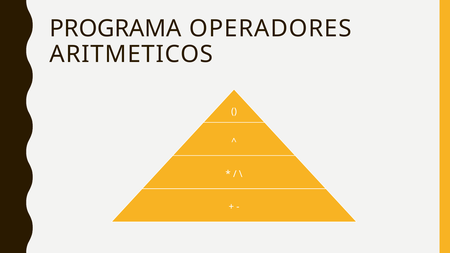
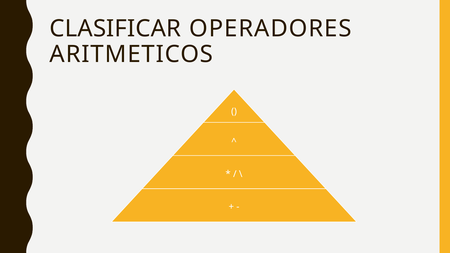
PROGRAMA: PROGRAMA -> CLASIFICAR
